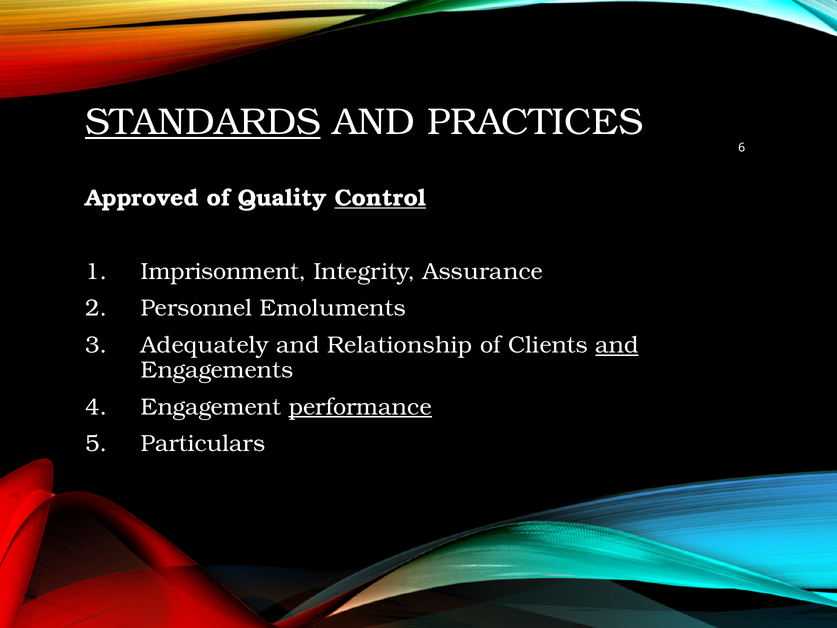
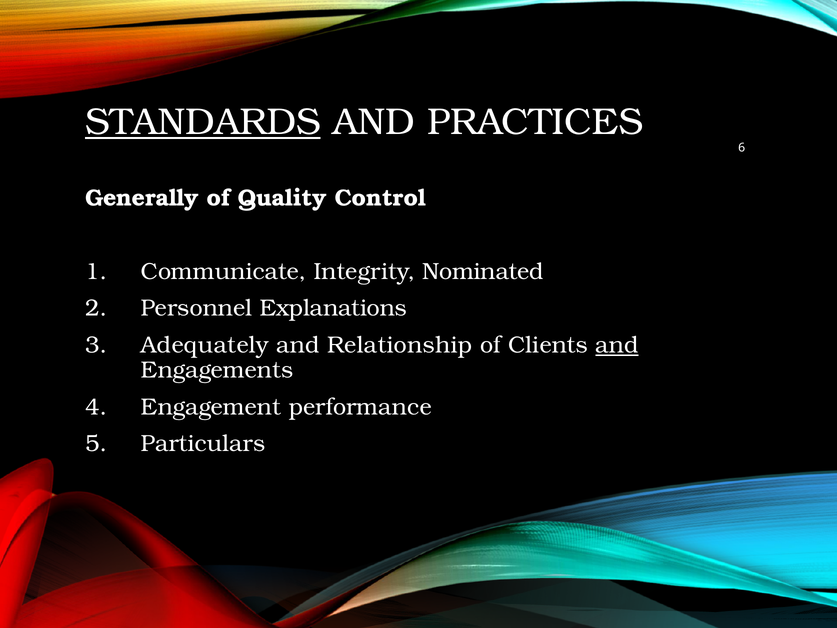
Approved: Approved -> Generally
Control underline: present -> none
Imprisonment: Imprisonment -> Communicate
Assurance: Assurance -> Nominated
Emoluments: Emoluments -> Explanations
performance underline: present -> none
